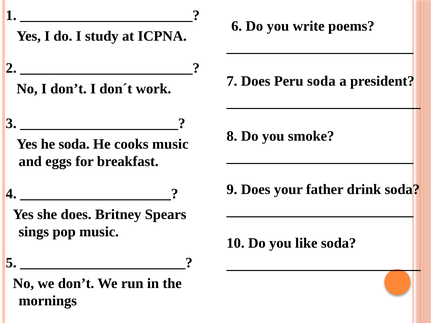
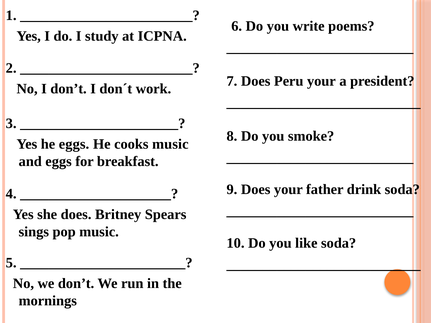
Peru soda: soda -> your
he soda: soda -> eggs
